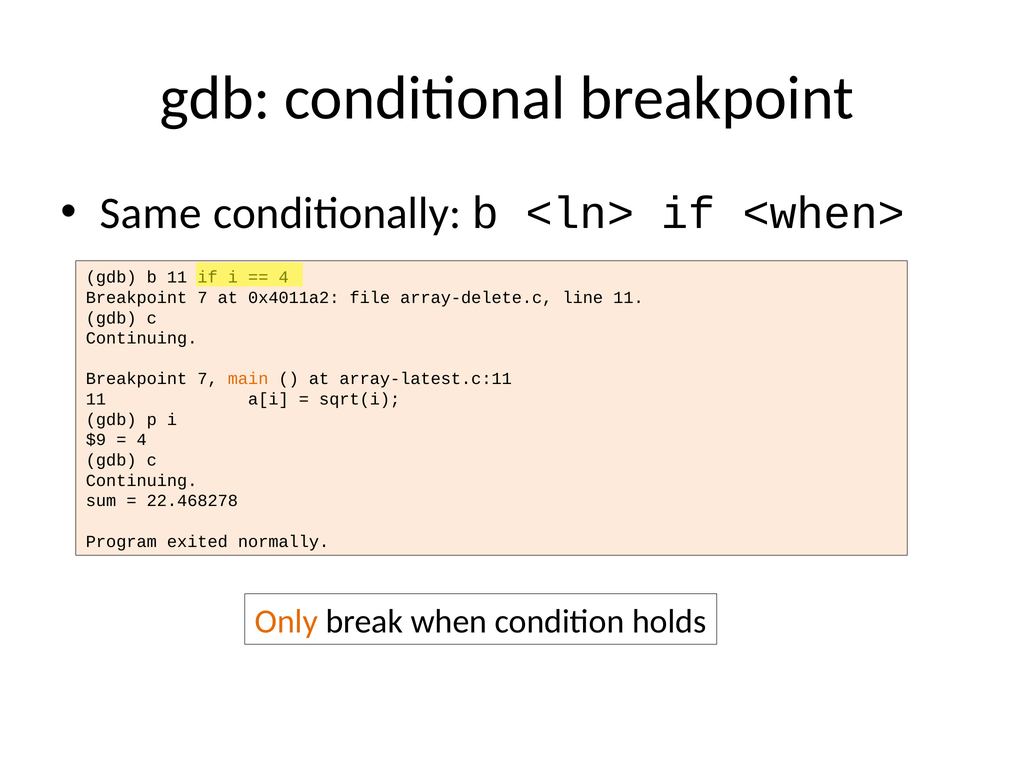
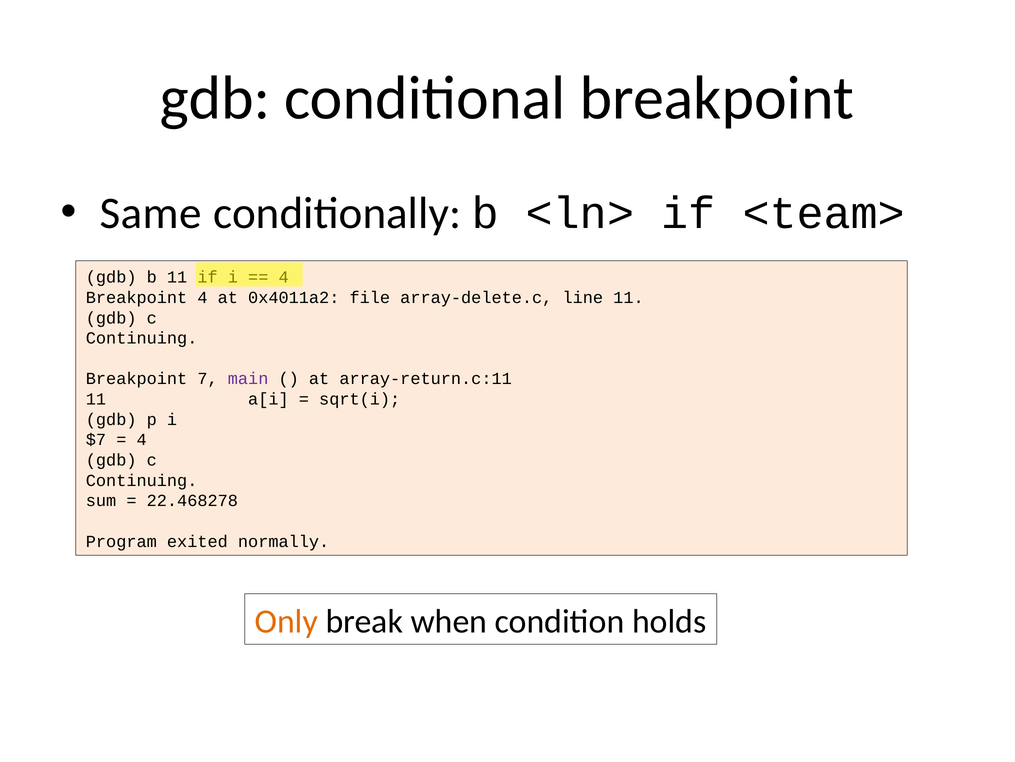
<when>: <when> -> <team>
7 at (202, 297): 7 -> 4
main colour: orange -> purple
array-latest.c:11: array-latest.c:11 -> array-return.c:11
$9: $9 -> $7
